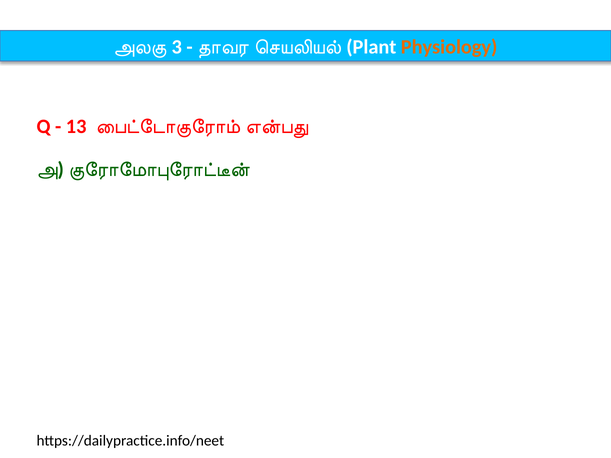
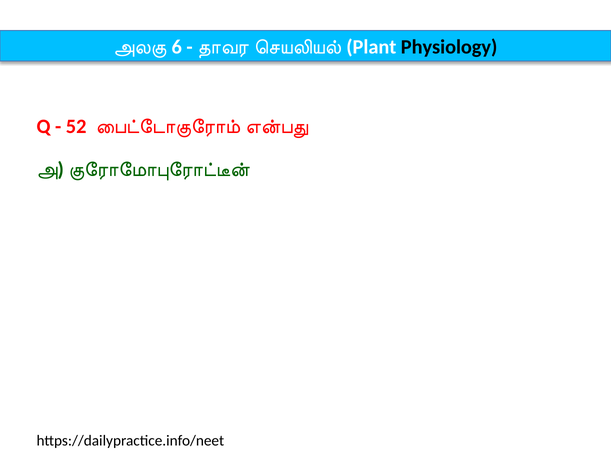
3: 3 -> 6
Physiology colour: orange -> black
13: 13 -> 52
